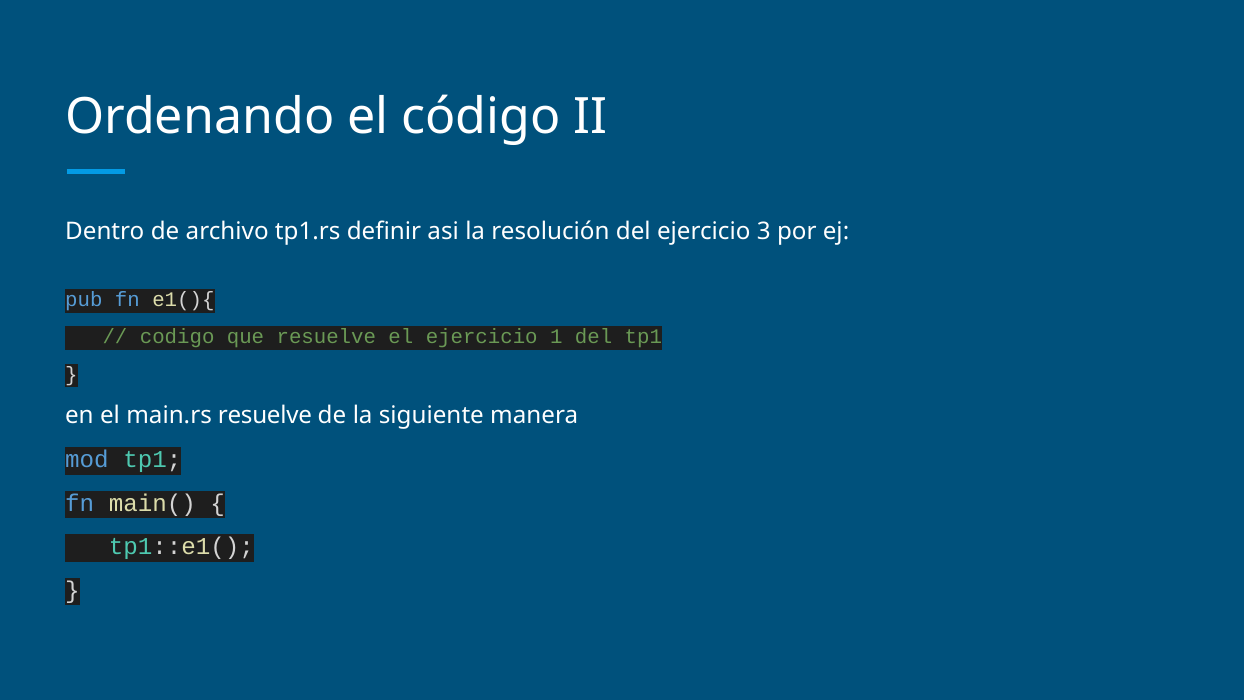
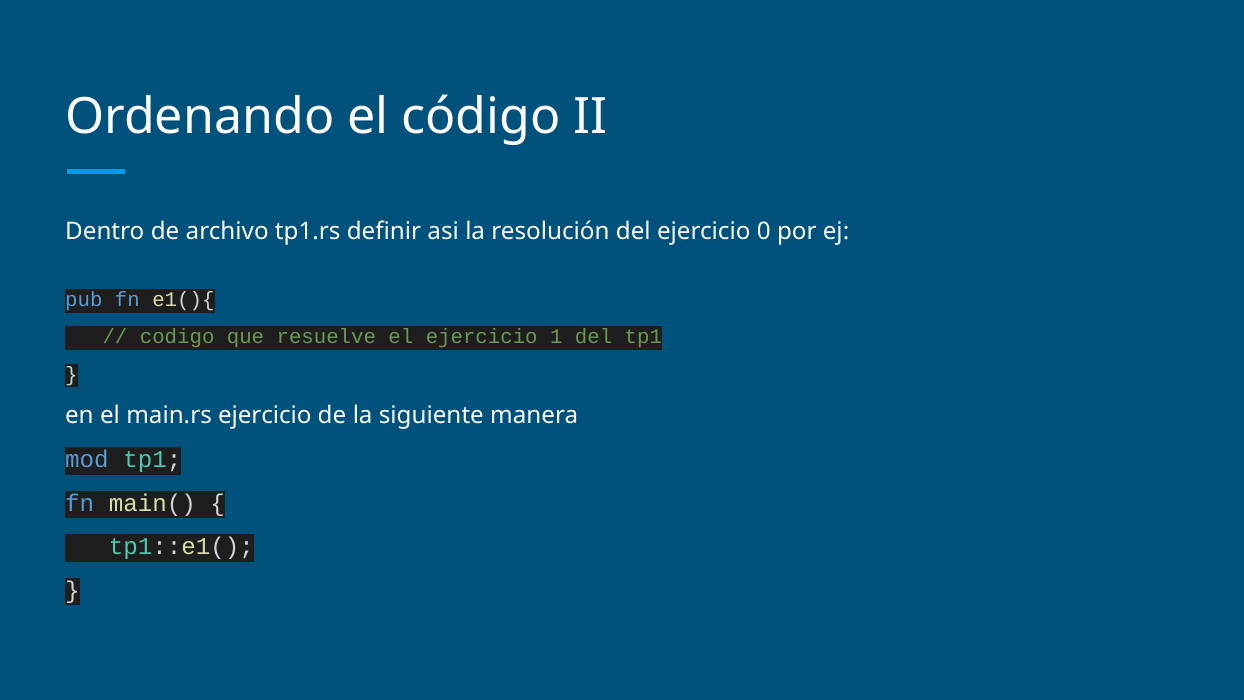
3: 3 -> 0
main.rs resuelve: resuelve -> ejercicio
